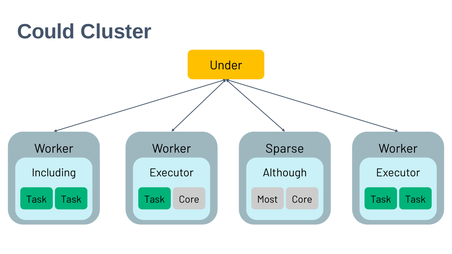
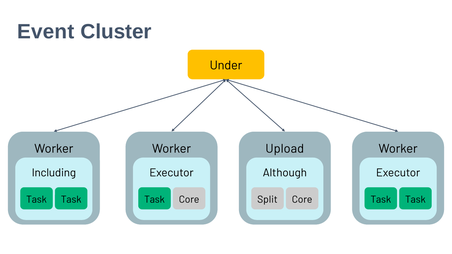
Could: Could -> Event
Sparse: Sparse -> Upload
Most: Most -> Split
